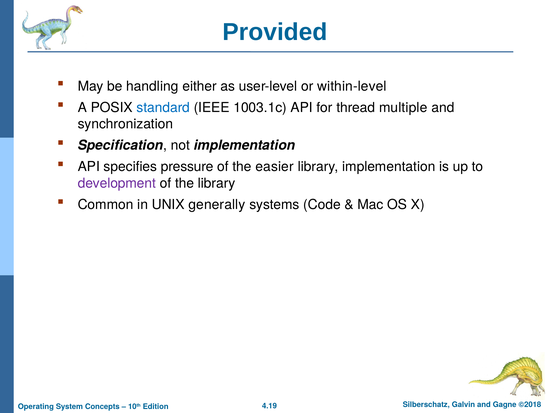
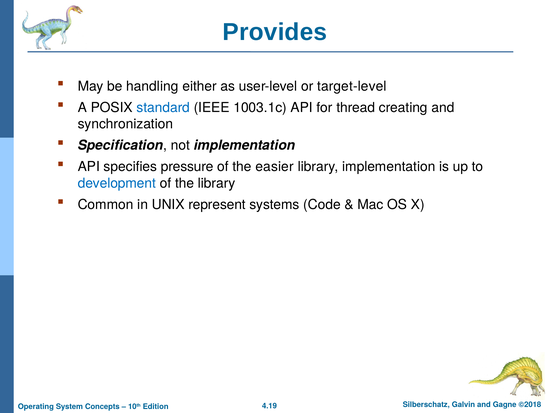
Provided: Provided -> Provides
within-level: within-level -> target-level
multiple: multiple -> creating
development colour: purple -> blue
generally: generally -> represent
